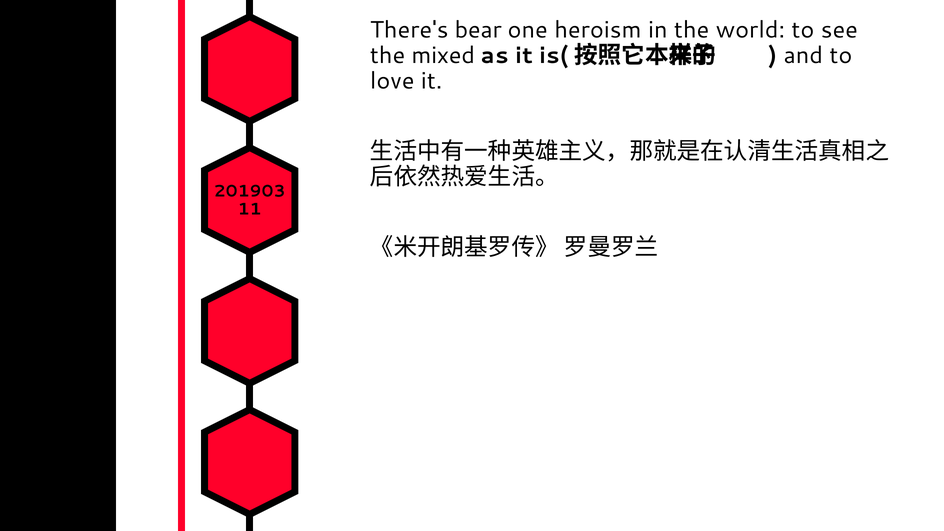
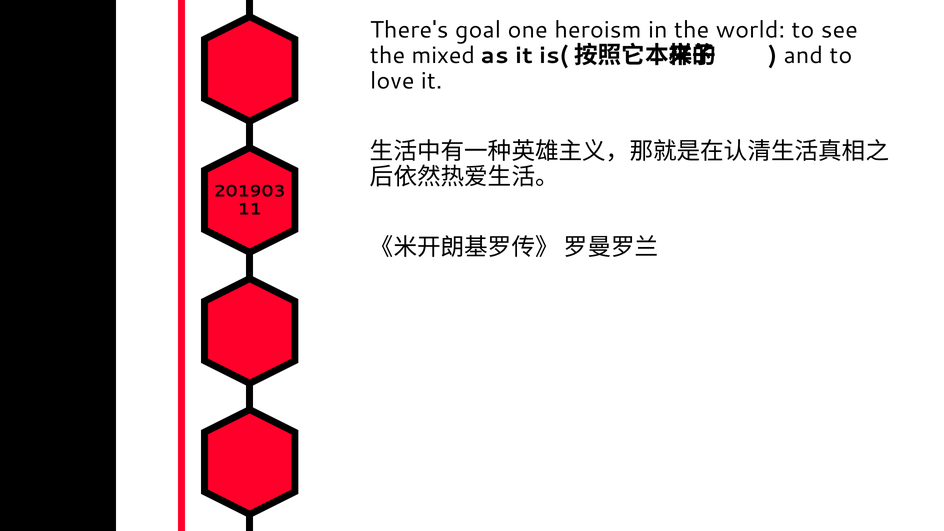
bear: bear -> goal
